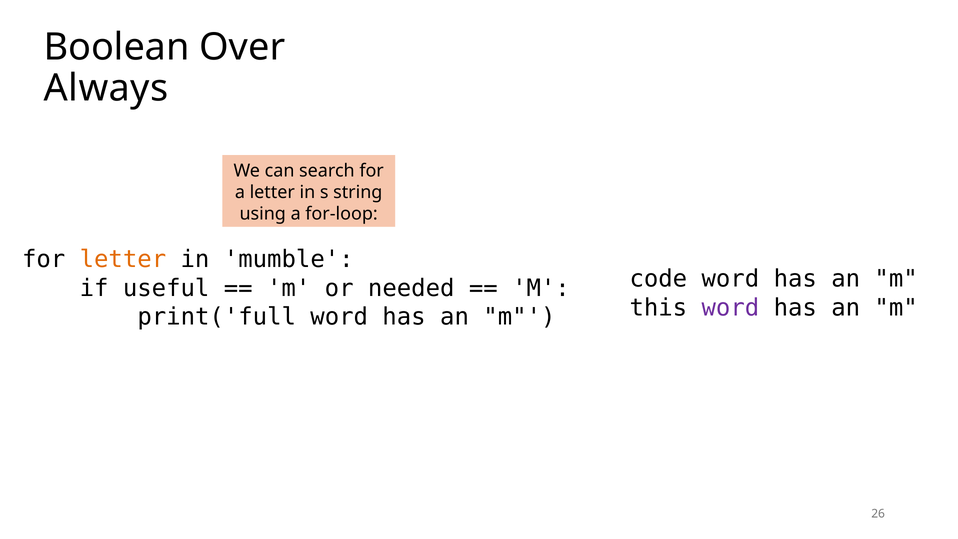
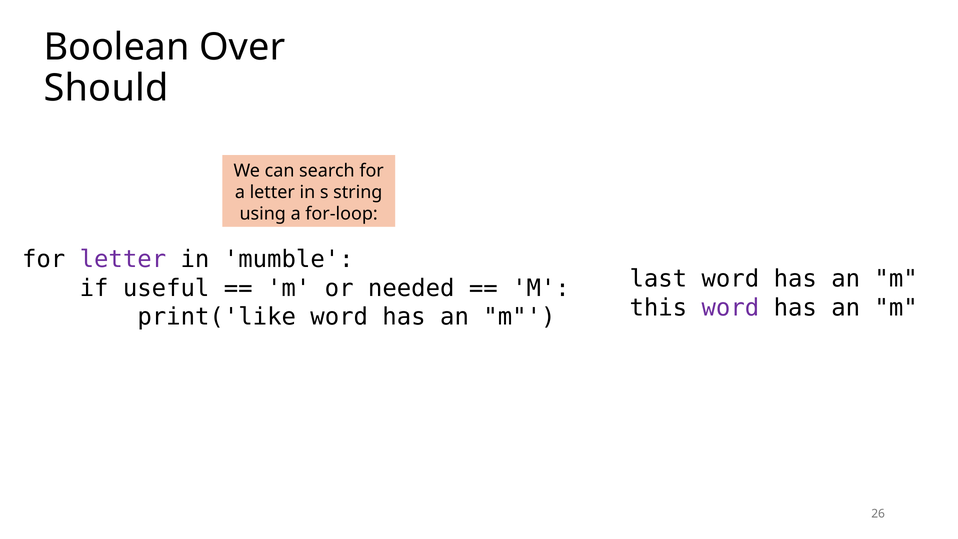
Always: Always -> Should
letter at (123, 259) colour: orange -> purple
code: code -> last
print('full: print('full -> print('like
